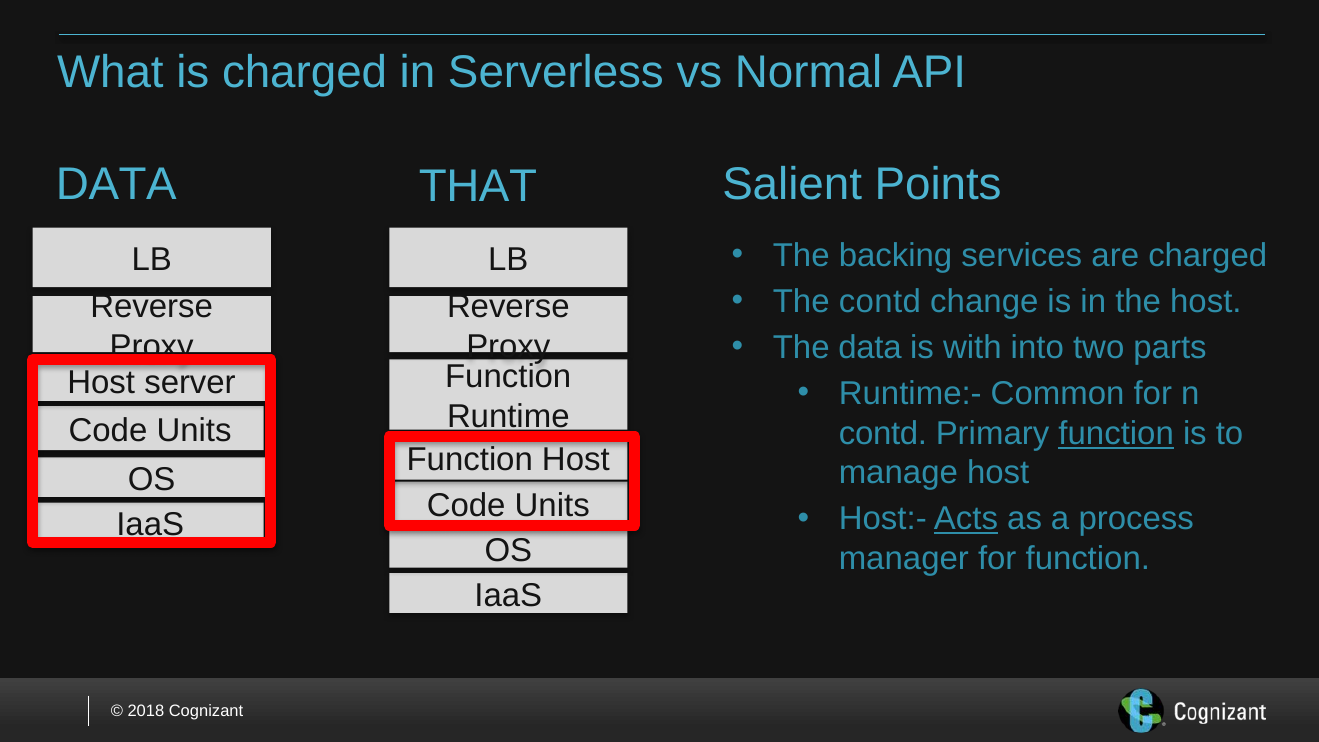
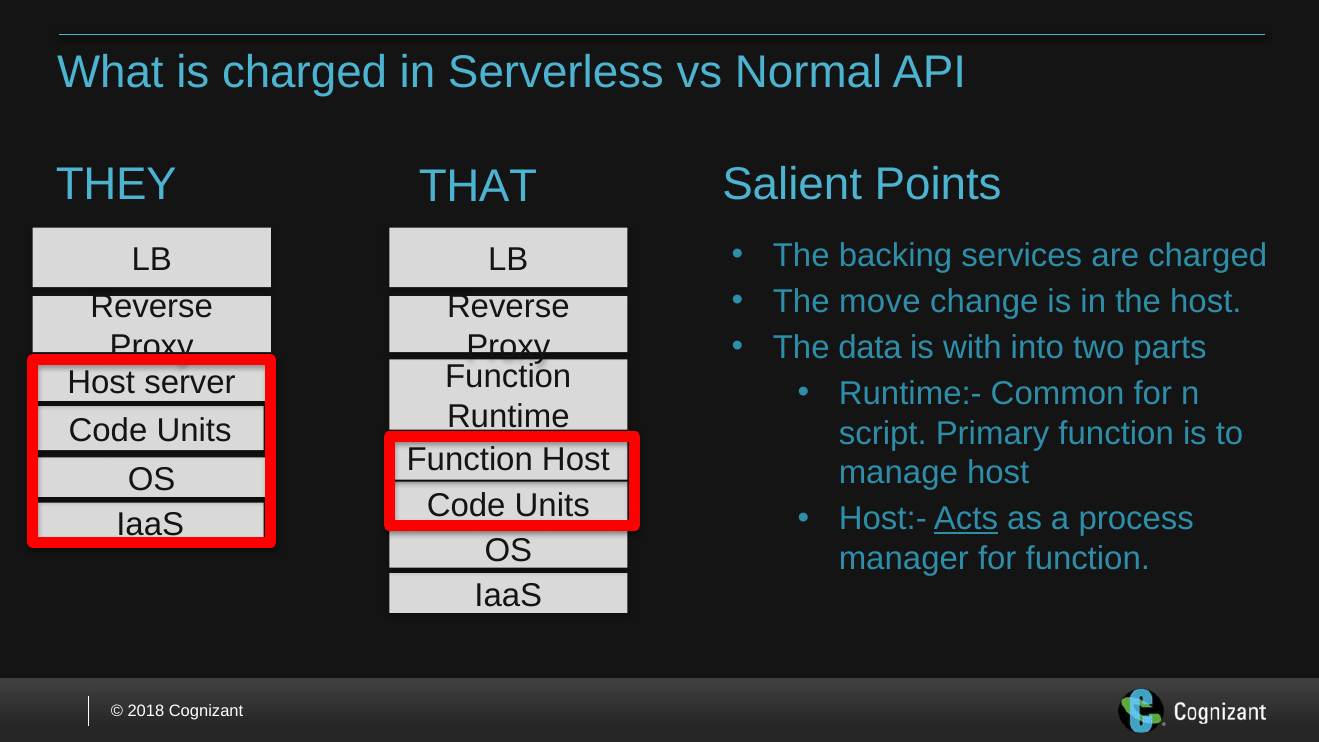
DATA at (116, 185): DATA -> THEY
The contd: contd -> move
contd at (883, 433): contd -> script
function at (1116, 433) underline: present -> none
